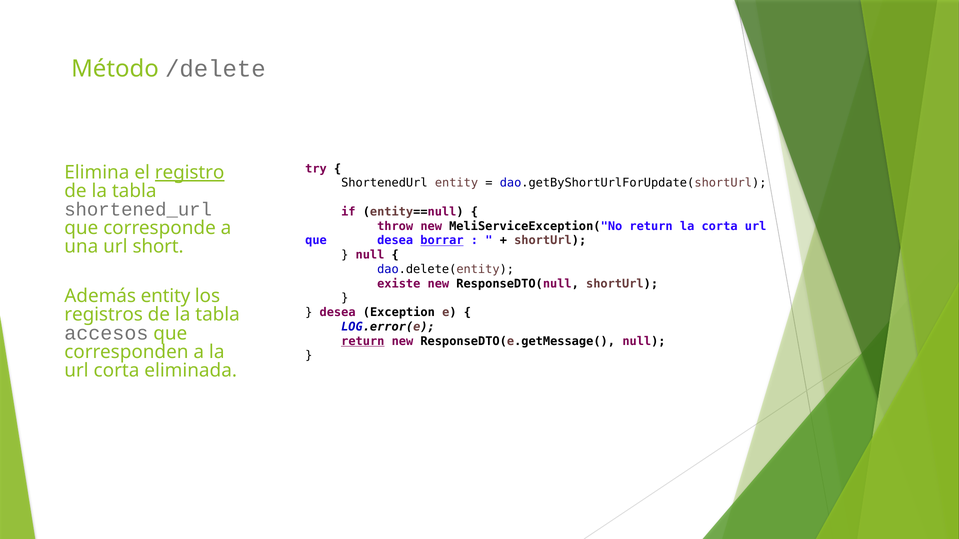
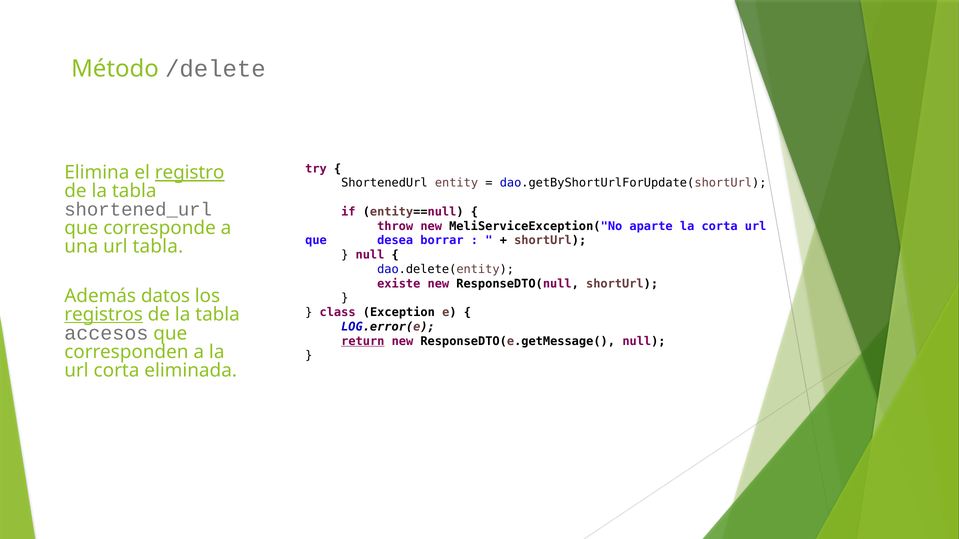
MeliServiceException("No return: return -> aparte
borrar underline: present -> none
url short: short -> tabla
Además entity: entity -> datos
desea at (338, 313): desea -> class
registros underline: none -> present
